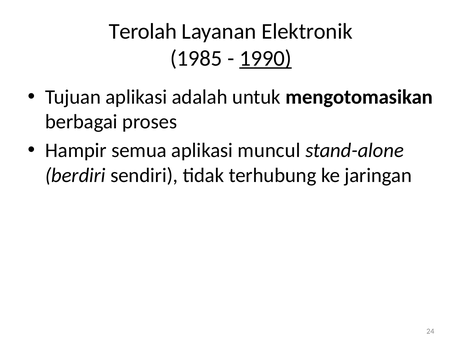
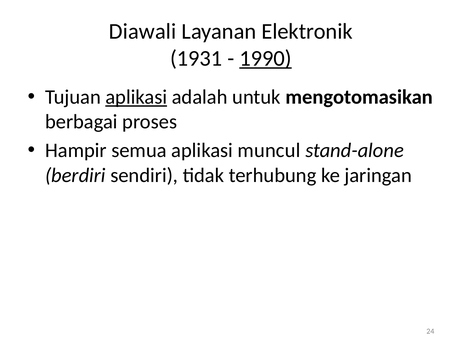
Terolah: Terolah -> Diawali
1985: 1985 -> 1931
aplikasi at (136, 97) underline: none -> present
